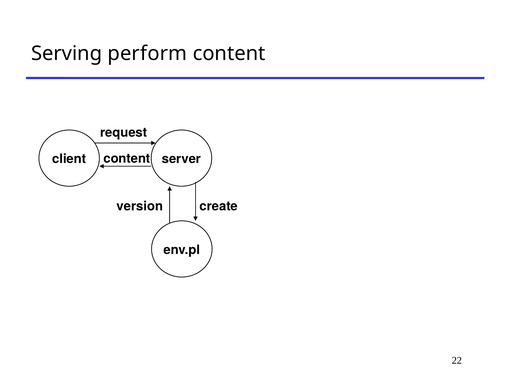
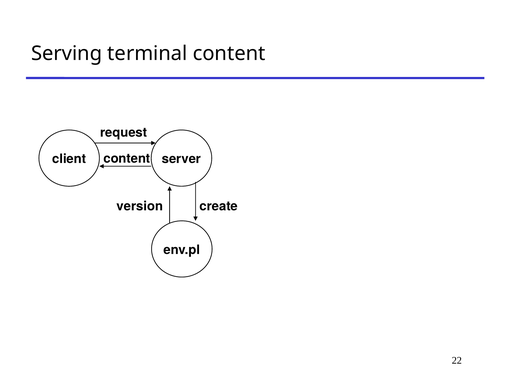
perform: perform -> terminal
